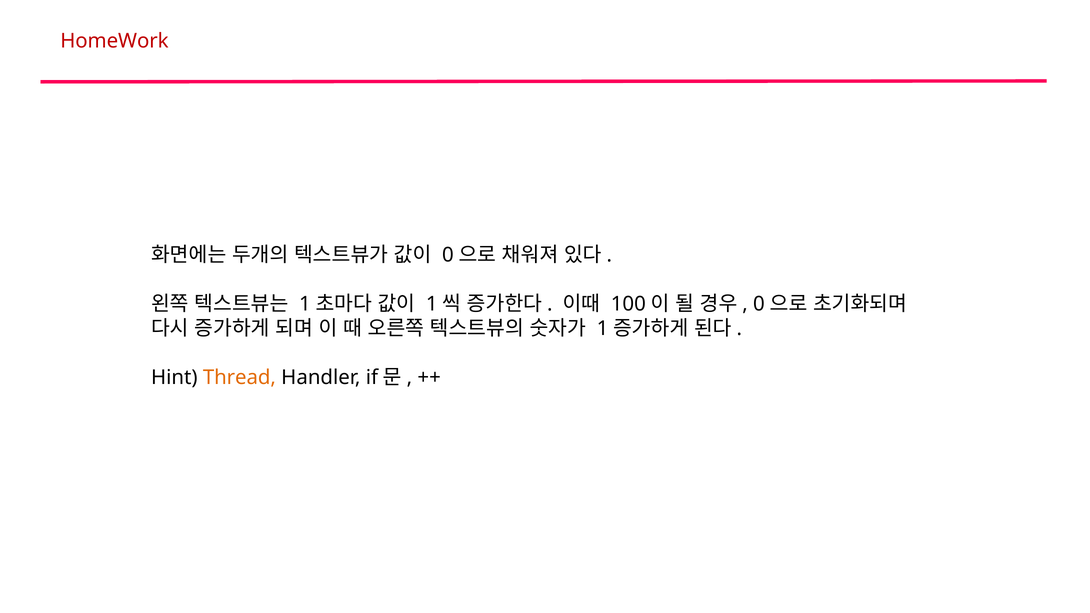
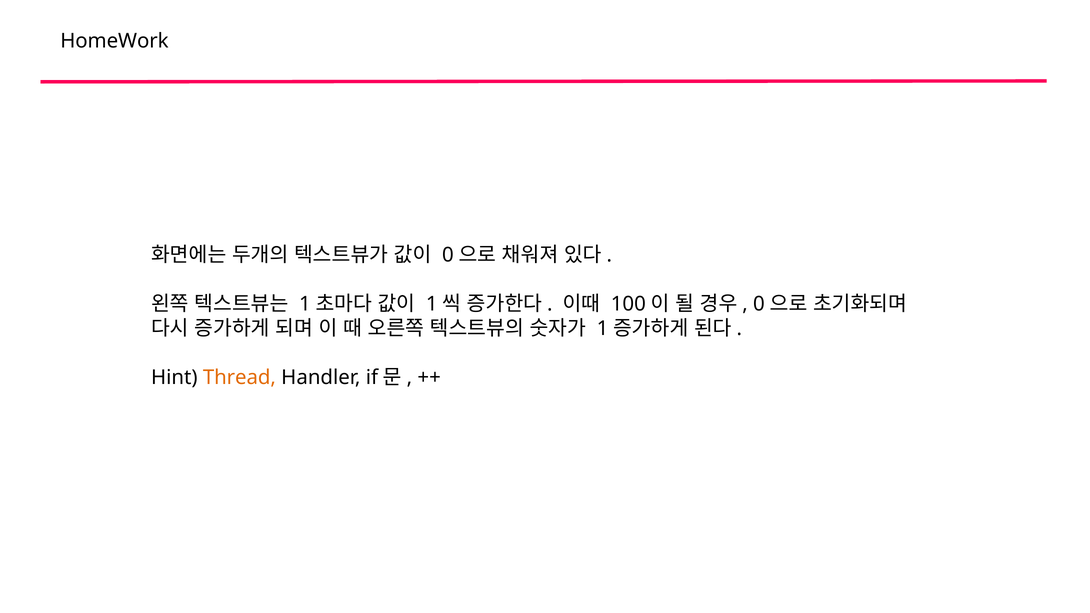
HomeWork colour: red -> black
